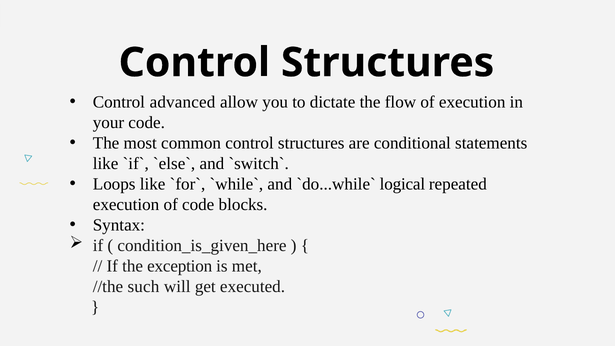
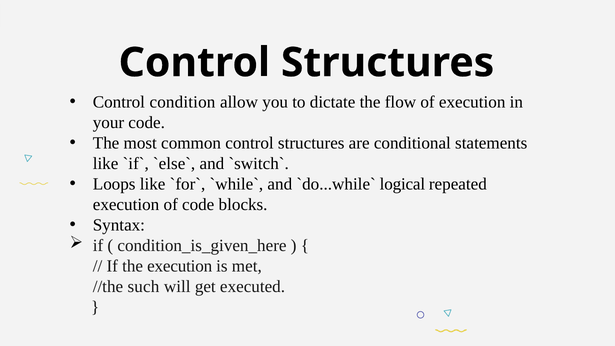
advanced: advanced -> condition
the exception: exception -> execution
